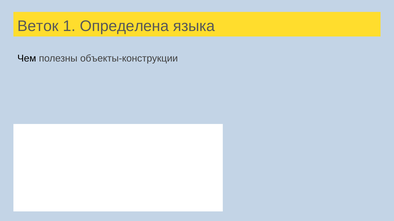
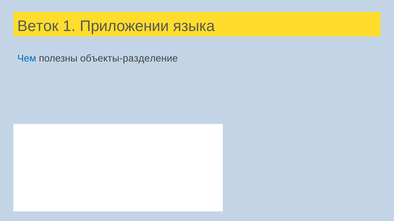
Определена: Определена -> Приложении
Чем colour: black -> blue
объекты-конструкции: объекты-конструкции -> объекты-разделение
